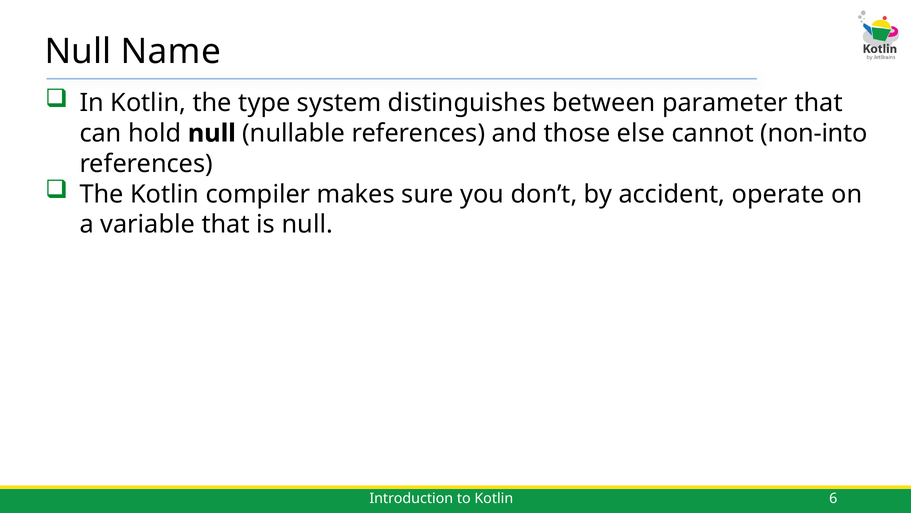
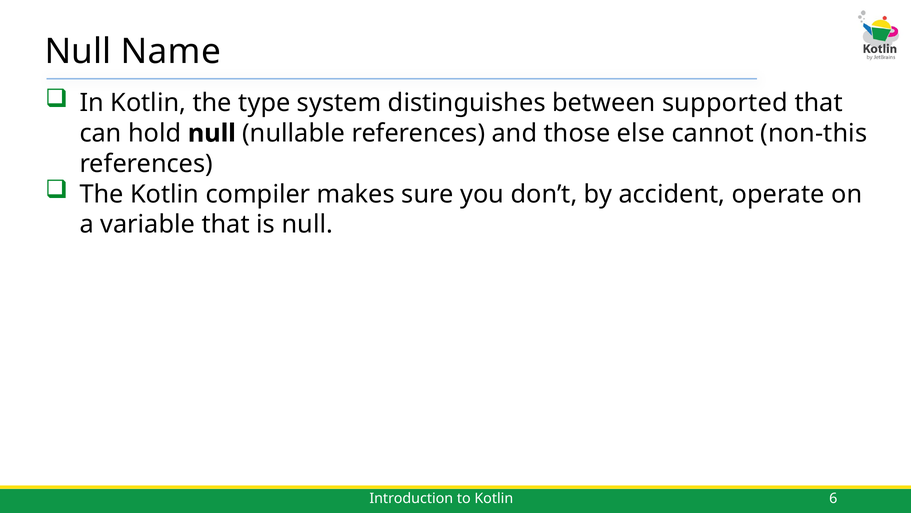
parameter: parameter -> supported
non-into: non-into -> non-this
